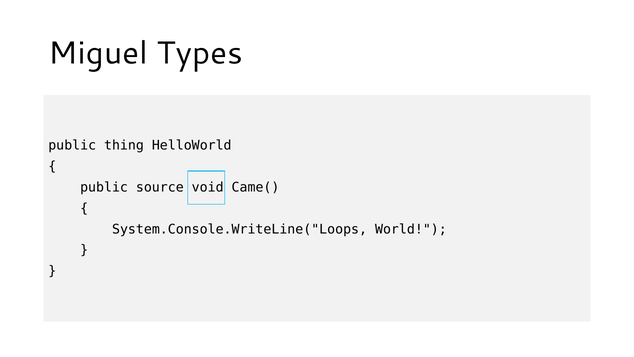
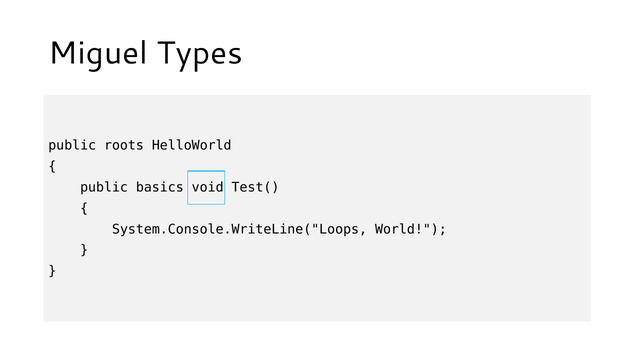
thing: thing -> roots
source: source -> basics
Came(: Came( -> Test(
